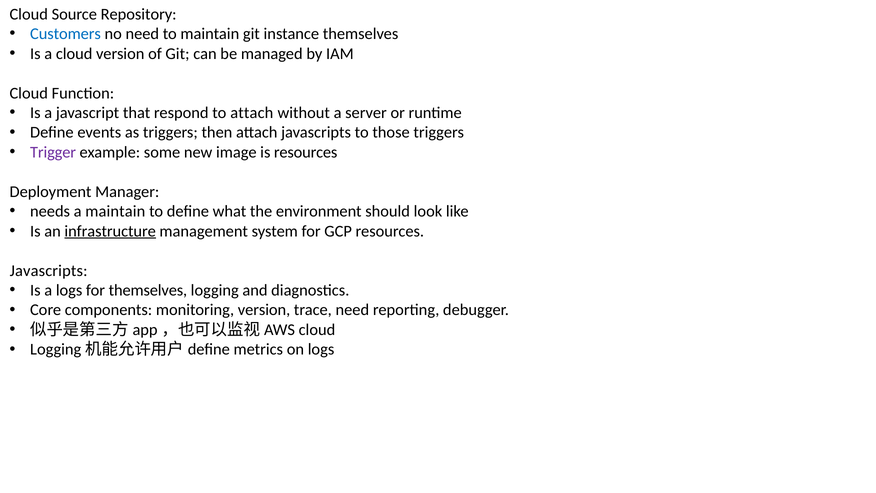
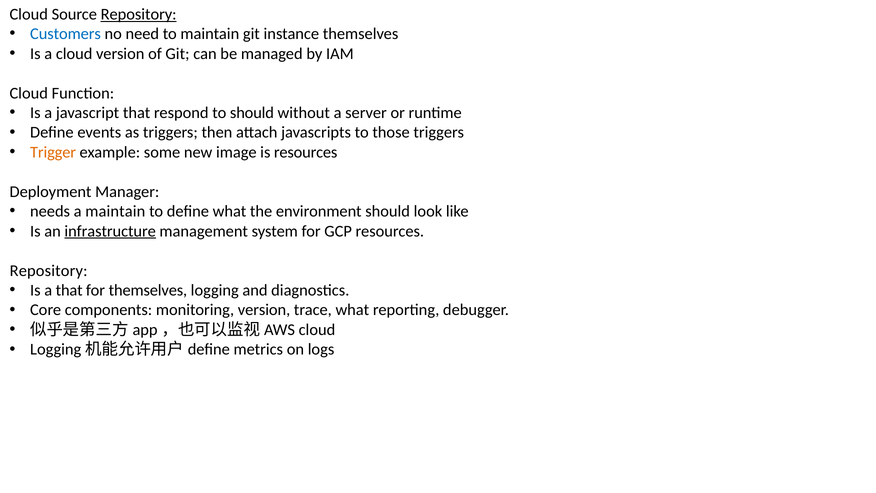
Repository at (139, 14) underline: none -> present
to attach: attach -> should
Trigger colour: purple -> orange
Javascripts at (49, 270): Javascripts -> Repository
a logs: logs -> that
trace need: need -> what
